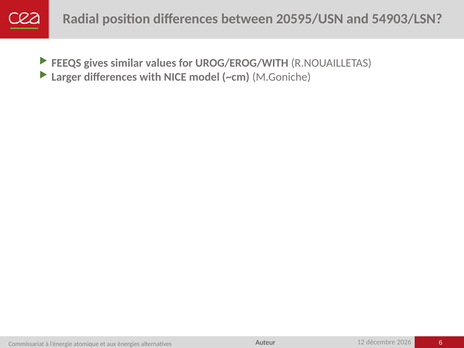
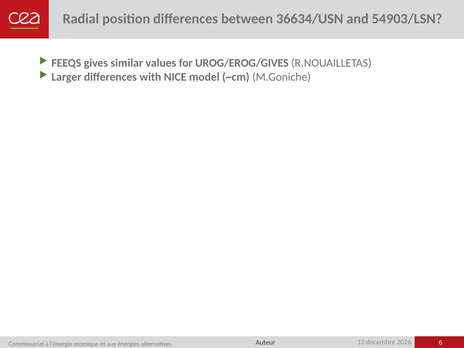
20595/USN: 20595/USN -> 36634/USN
UROG/EROG/WITH: UROG/EROG/WITH -> UROG/EROG/GIVES
